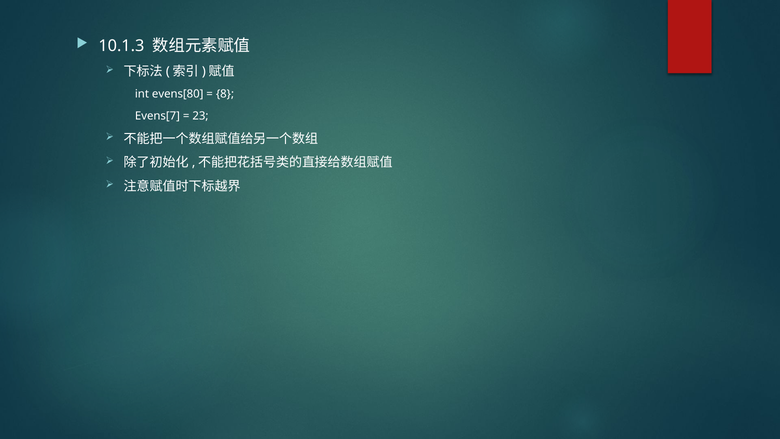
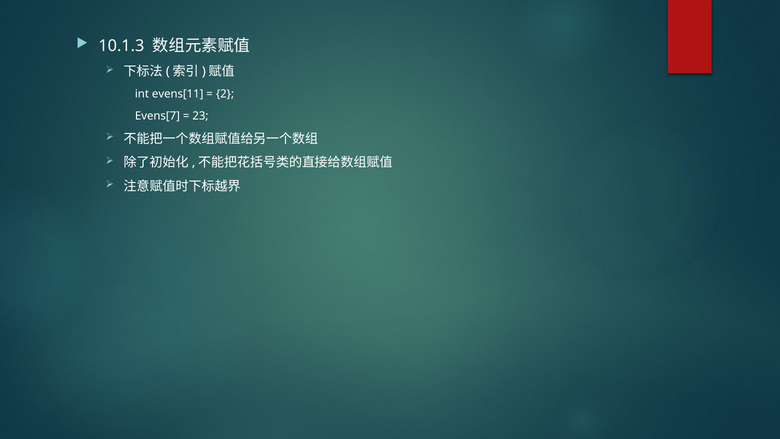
evens[80: evens[80 -> evens[11
8: 8 -> 2
